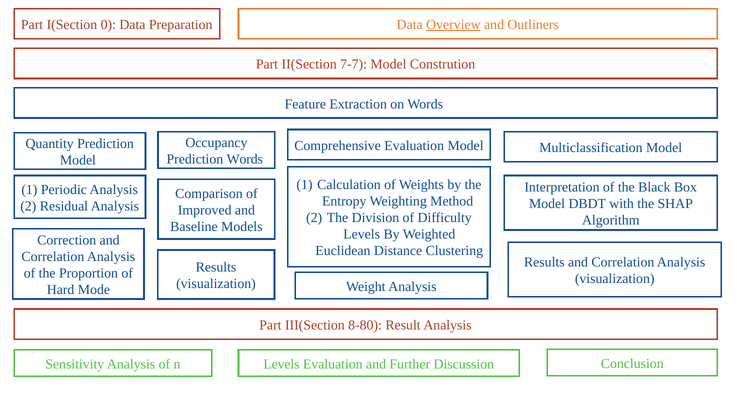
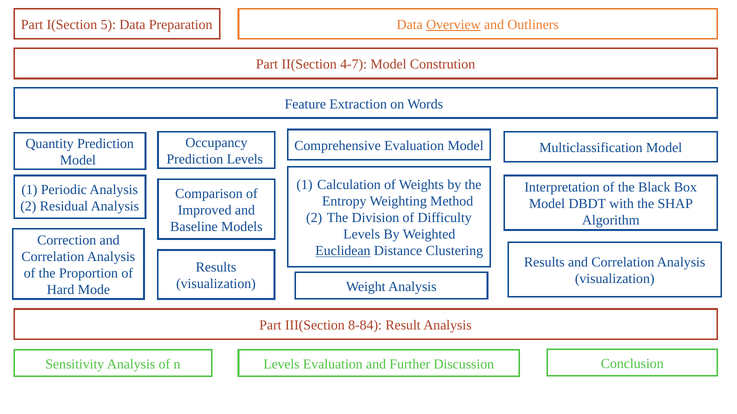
0: 0 -> 5
7-7: 7-7 -> 4-7
Prediction Words: Words -> Levels
Euclidean underline: none -> present
8-80: 8-80 -> 8-84
